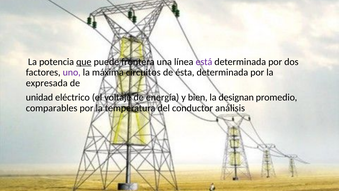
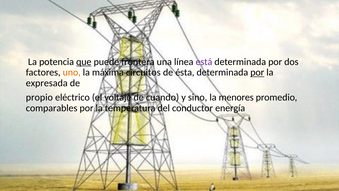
uno colour: purple -> orange
por at (257, 72) underline: none -> present
unidad: unidad -> propio
energía: energía -> cuando
bien: bien -> sino
designan: designan -> menores
análisis: análisis -> energía
